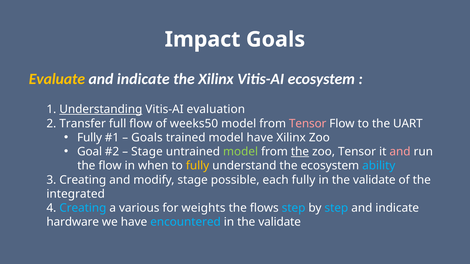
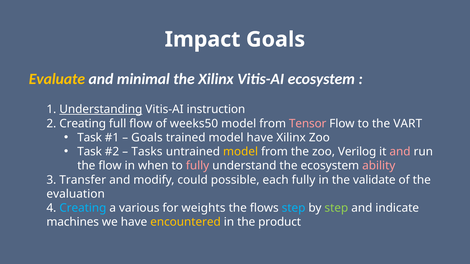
indicate at (143, 79): indicate -> minimal
evaluation: evaluation -> instruction
2 Transfer: Transfer -> Creating
UART: UART -> VART
Fully at (90, 138): Fully -> Task
Goal at (90, 152): Goal -> Task
Stage at (147, 152): Stage -> Tasks
model at (241, 152) colour: light green -> yellow
the at (300, 152) underline: present -> none
zoo Tensor: Tensor -> Verilog
fully at (198, 166) colour: yellow -> pink
ability colour: light blue -> pink
3 Creating: Creating -> Transfer
modify stage: stage -> could
integrated: integrated -> evaluation
step at (336, 208) colour: light blue -> light green
hardware: hardware -> machines
encountered colour: light blue -> yellow
validate at (280, 222): validate -> product
